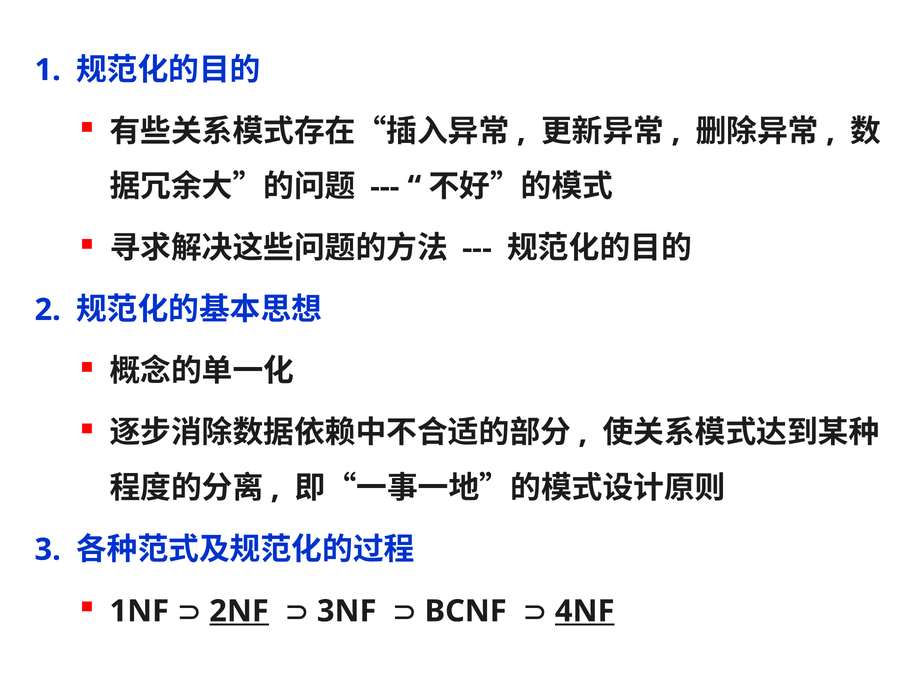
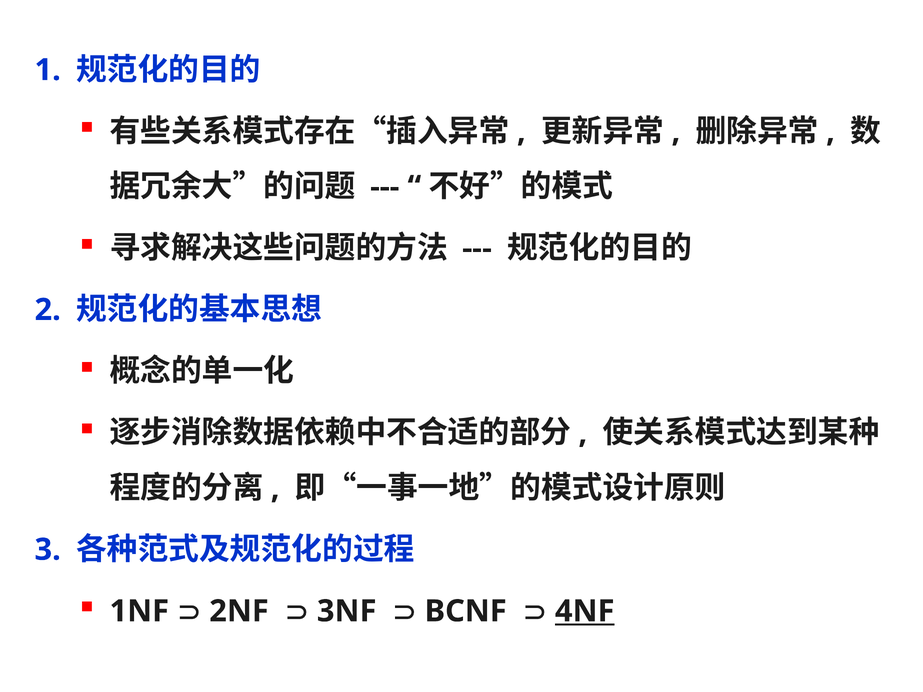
2NF underline: present -> none
